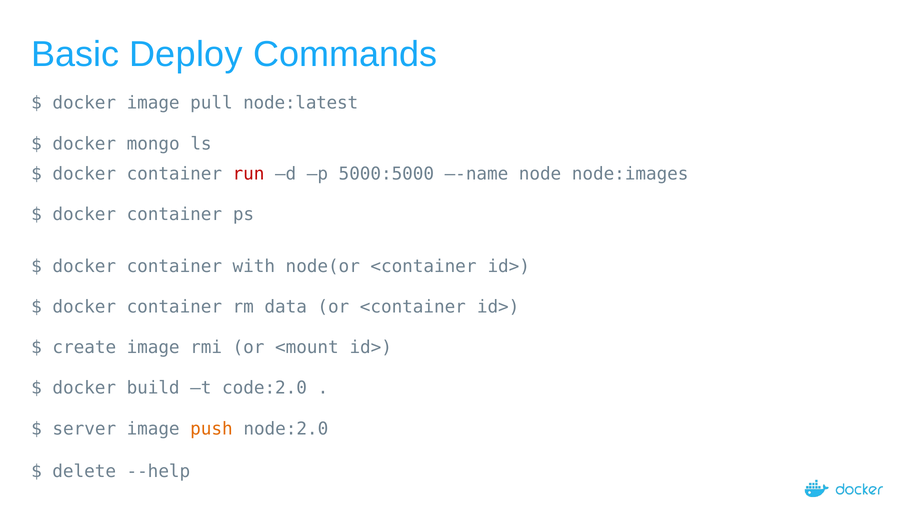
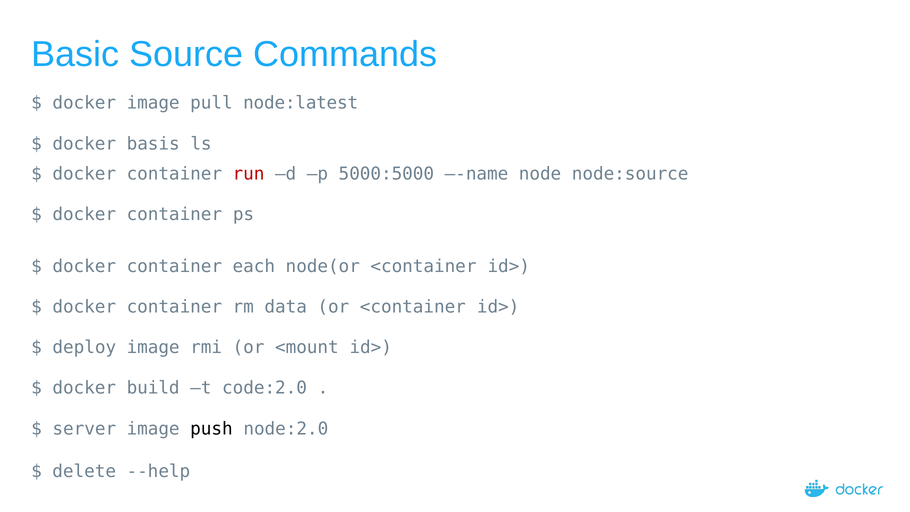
Deploy: Deploy -> Source
mongo: mongo -> basis
node:images: node:images -> node:source
with: with -> each
create: create -> deploy
push colour: orange -> black
